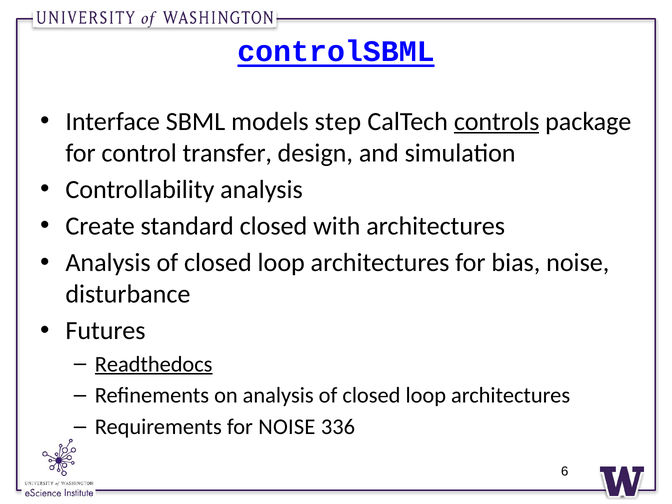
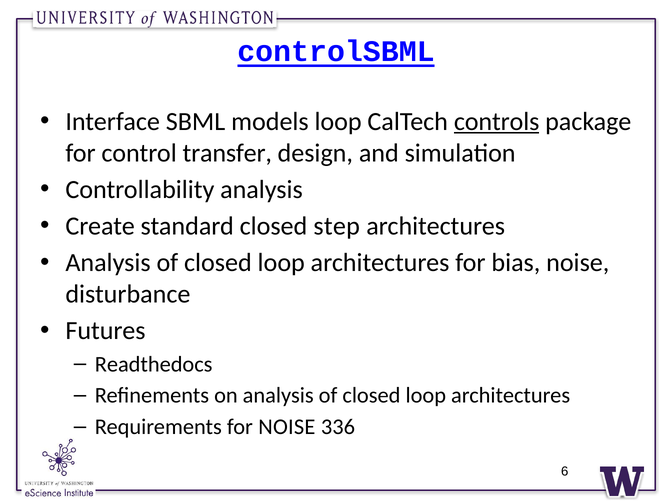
models step: step -> loop
with: with -> step
Readthedocs underline: present -> none
